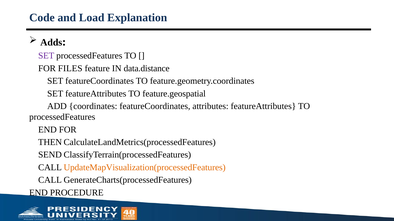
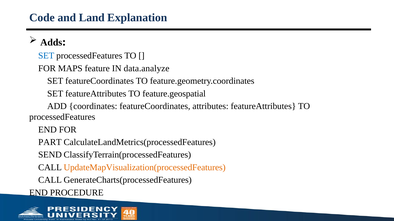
Load: Load -> Land
SET at (46, 56) colour: purple -> blue
FILES: FILES -> MAPS
data.distance: data.distance -> data.analyze
THEN: THEN -> PART
